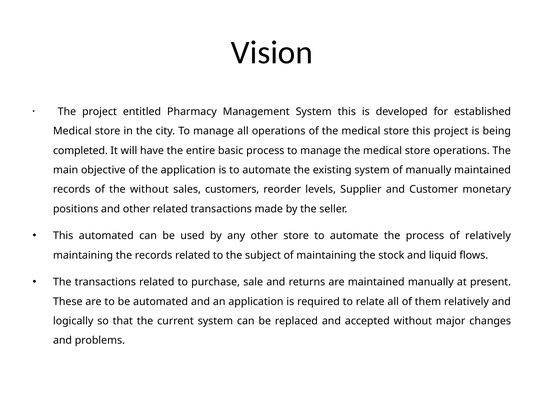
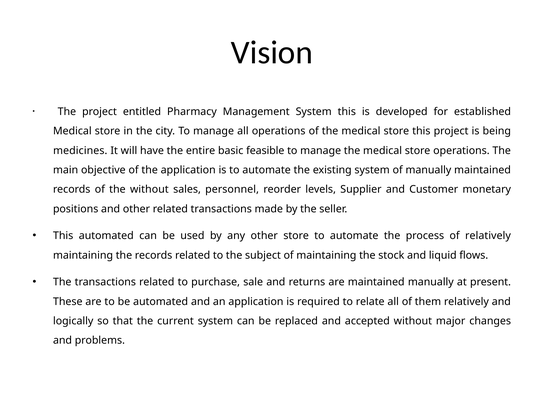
completed: completed -> medicines
basic process: process -> feasible
customers: customers -> personnel
